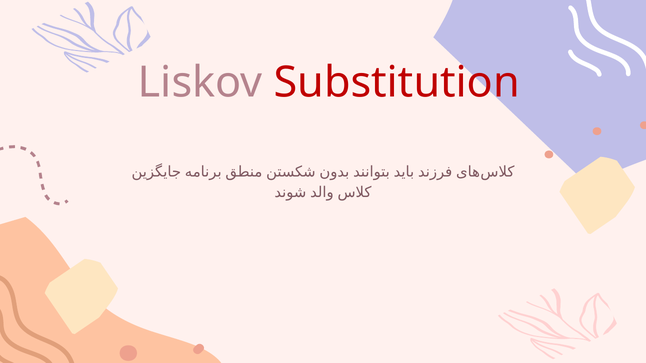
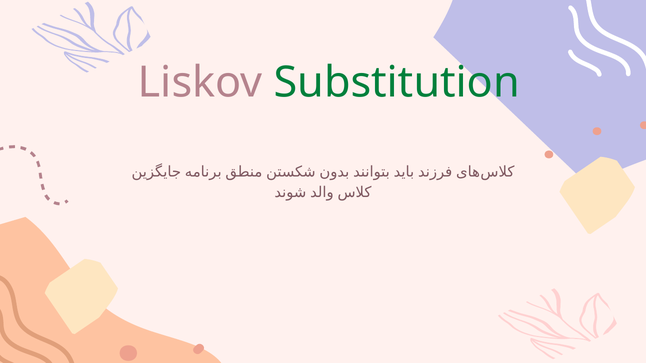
Substitution colour: red -> green
